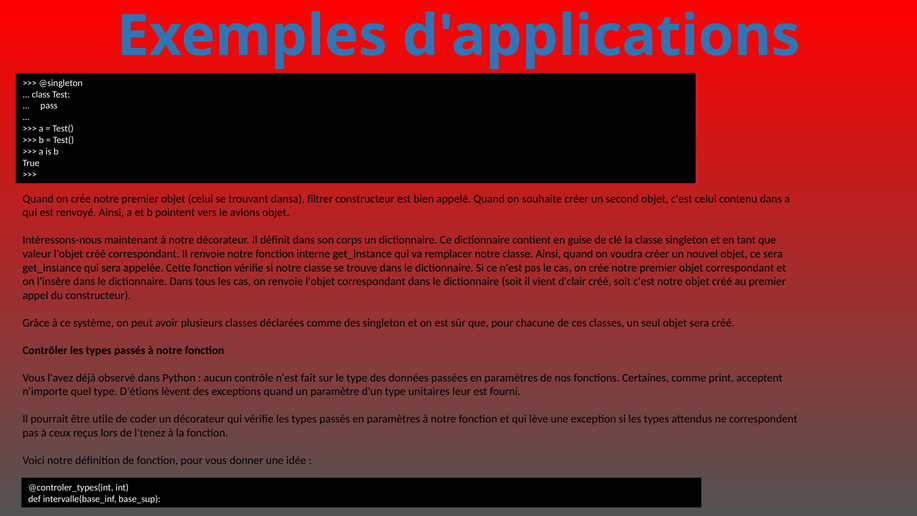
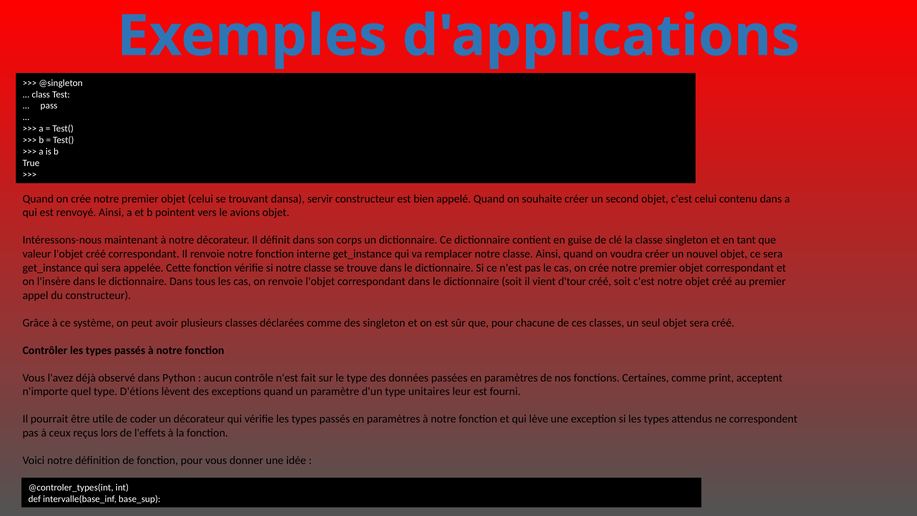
filtrer: filtrer -> servir
d'clair: d'clair -> d'tour
l'tenez: l'tenez -> l'effets
